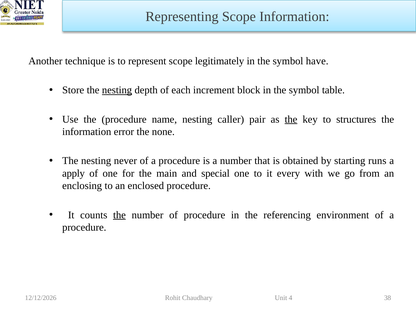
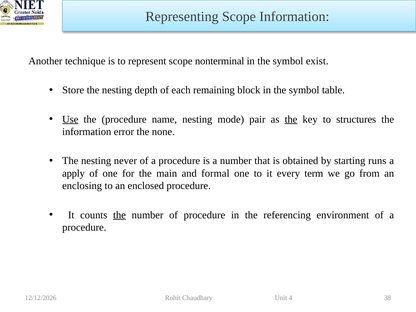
legitimately: legitimately -> nonterminal
have: have -> exist
nesting at (117, 90) underline: present -> none
increment: increment -> remaining
Use underline: none -> present
caller: caller -> mode
special: special -> formal
with: with -> term
